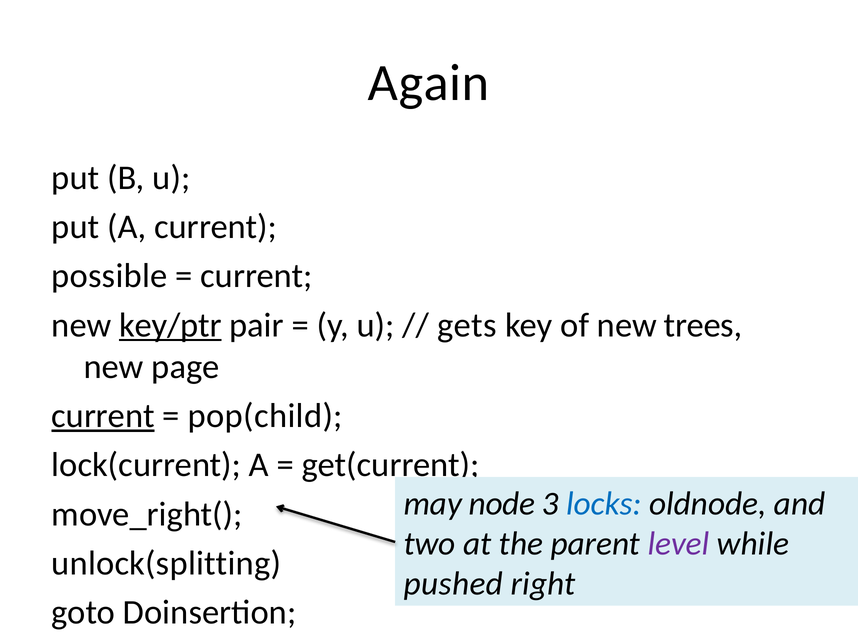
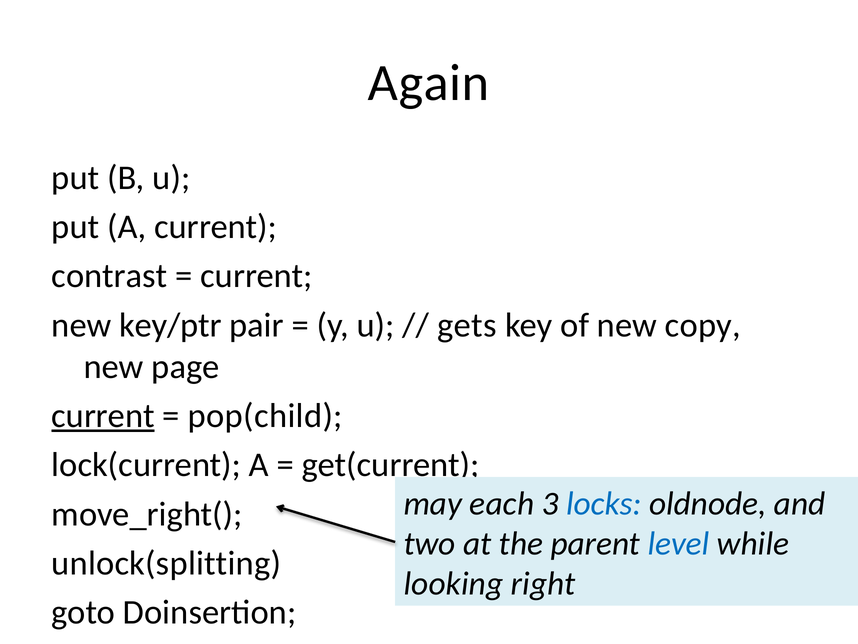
possible: possible -> contrast
key/ptr underline: present -> none
trees: trees -> copy
node: node -> each
level colour: purple -> blue
pushed: pushed -> looking
